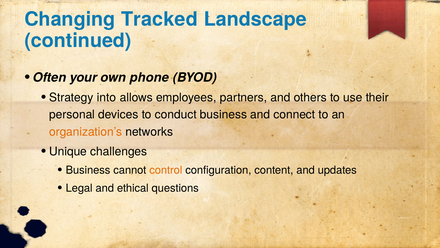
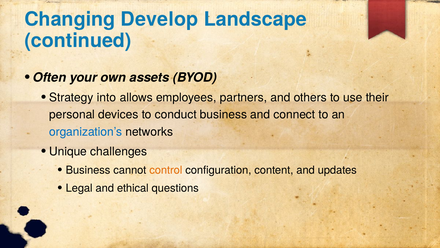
Tracked: Tracked -> Develop
phone: phone -> assets
organization’s colour: orange -> blue
